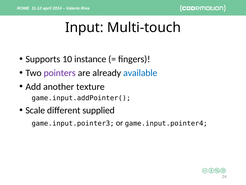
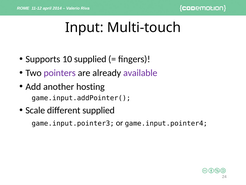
10 instance: instance -> supplied
available colour: blue -> purple
texture: texture -> hosting
